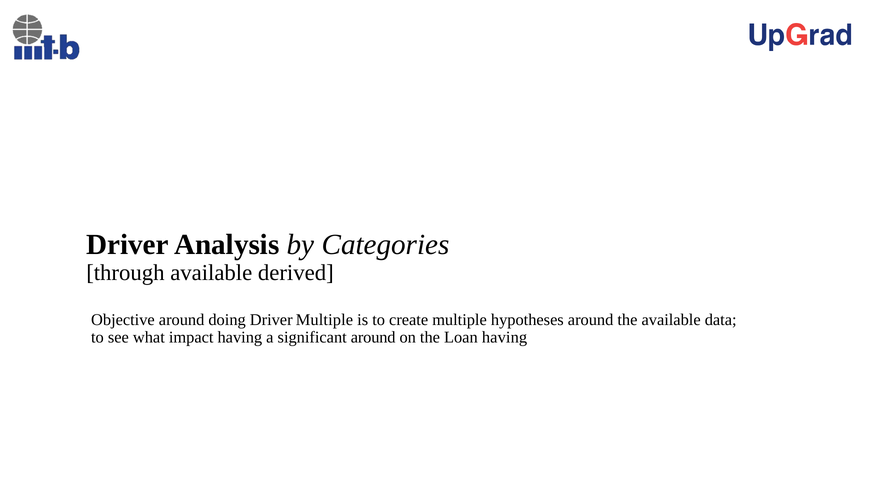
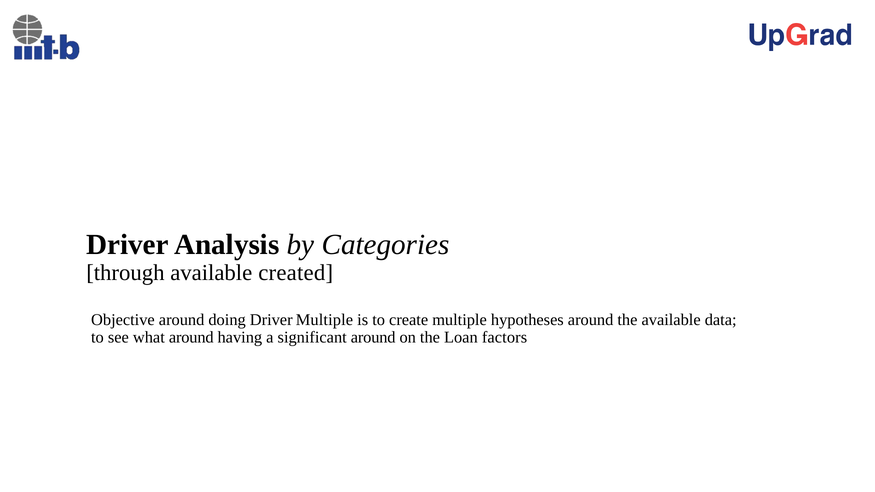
derived: derived -> created
what impact: impact -> around
Loan having: having -> factors
